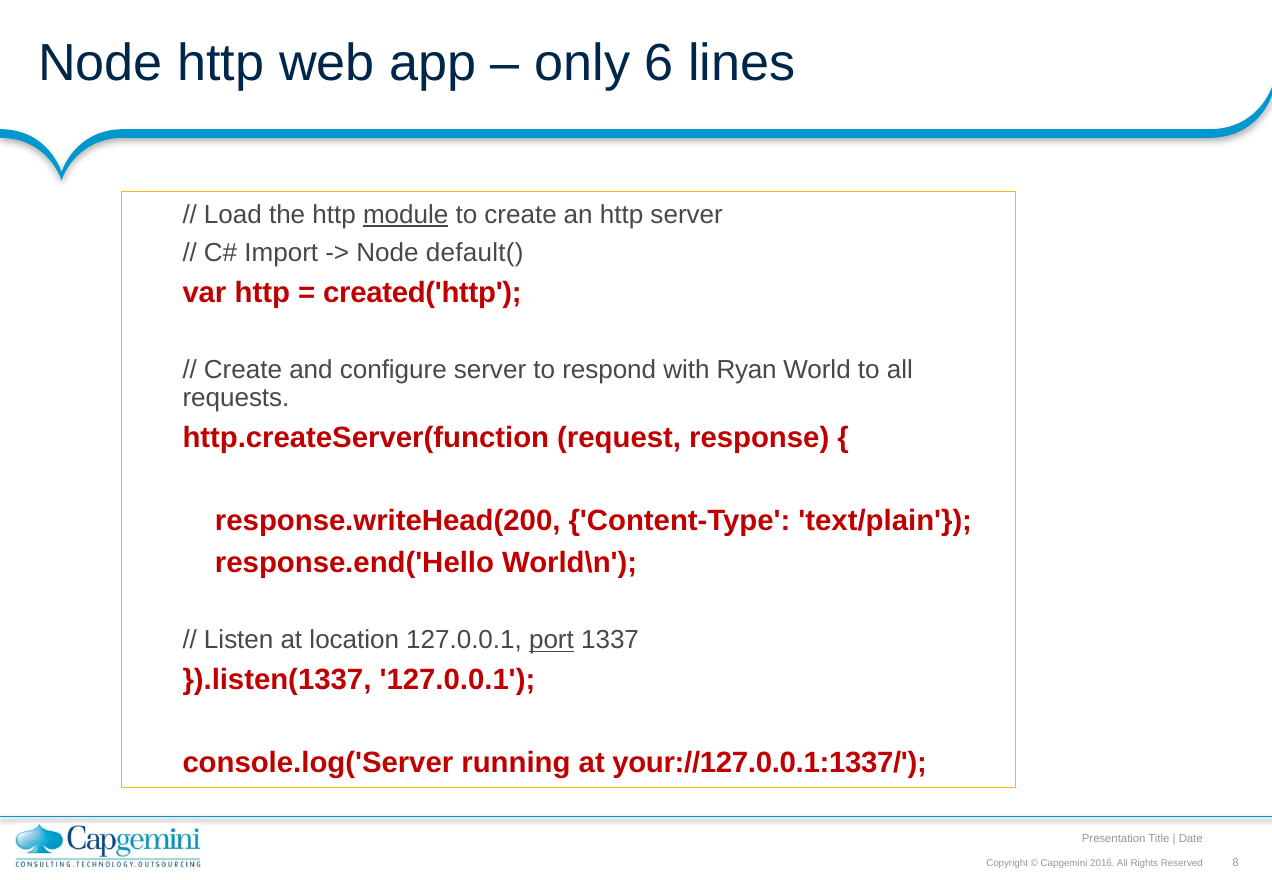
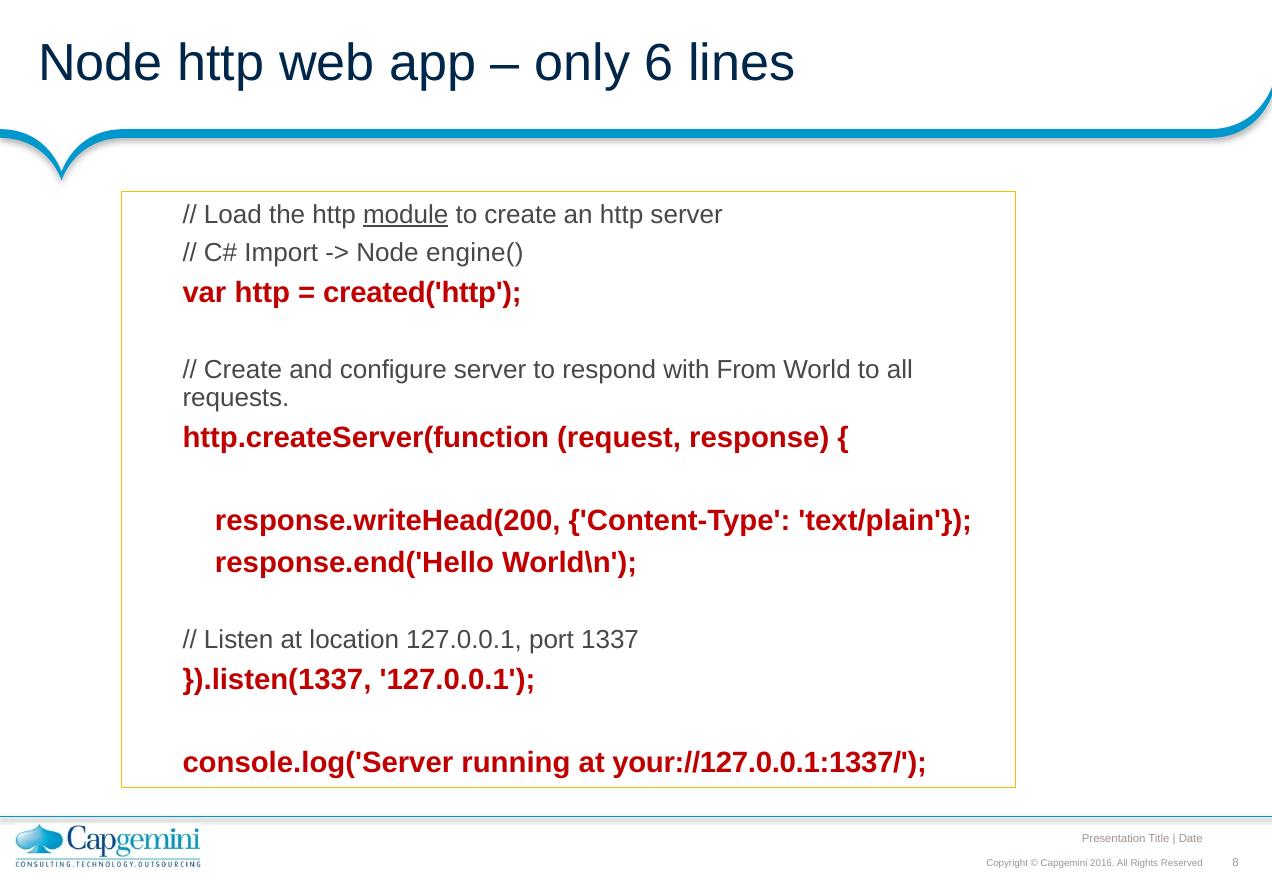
default(: default( -> engine(
Ryan: Ryan -> From
port underline: present -> none
